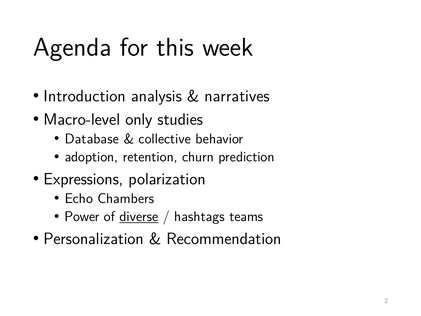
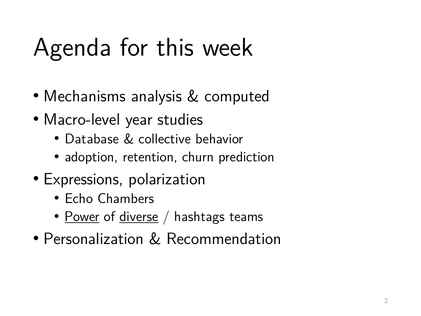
Introduction: Introduction -> Mechanisms
narratives: narratives -> computed
only: only -> year
Power underline: none -> present
